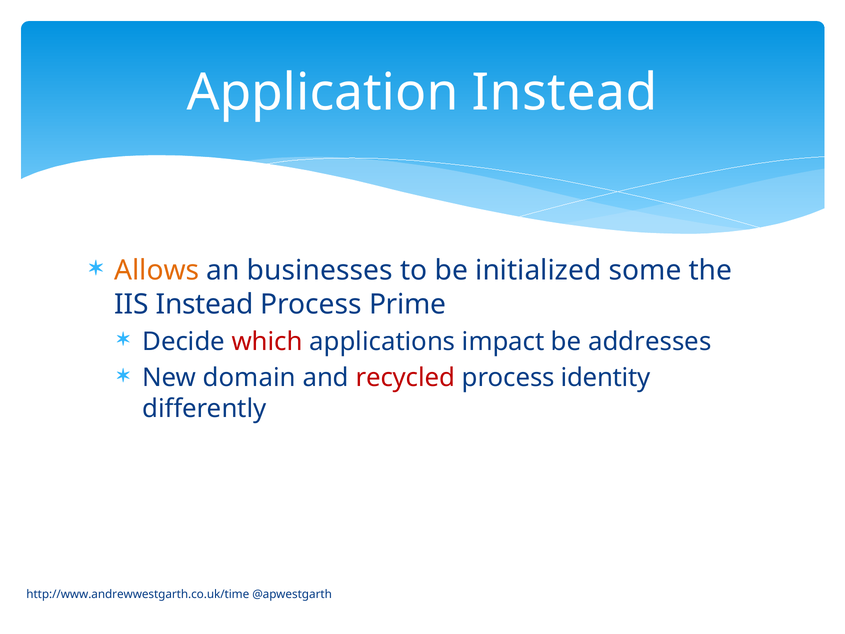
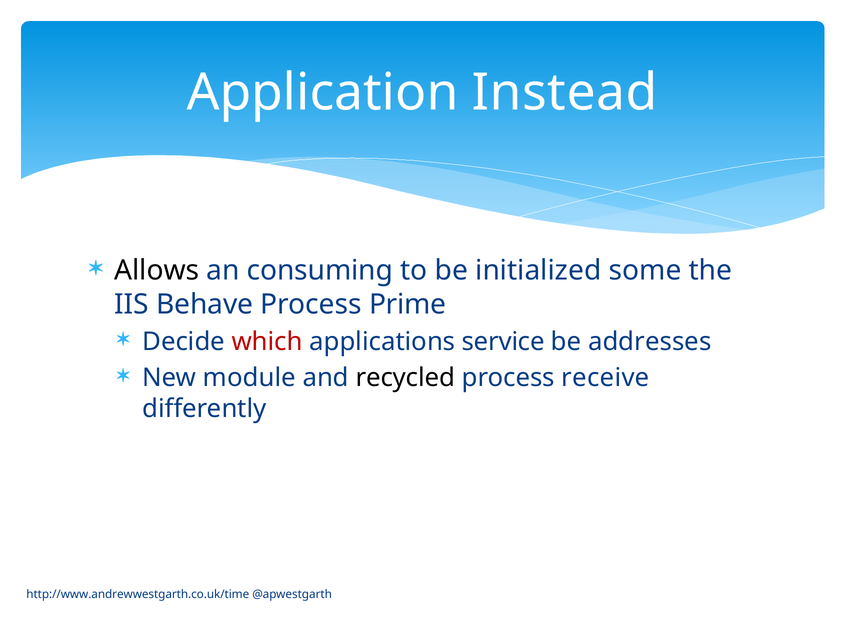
Allows colour: orange -> black
businesses: businesses -> consuming
IIS Instead: Instead -> Behave
impact: impact -> service
domain: domain -> module
recycled colour: red -> black
identity: identity -> receive
